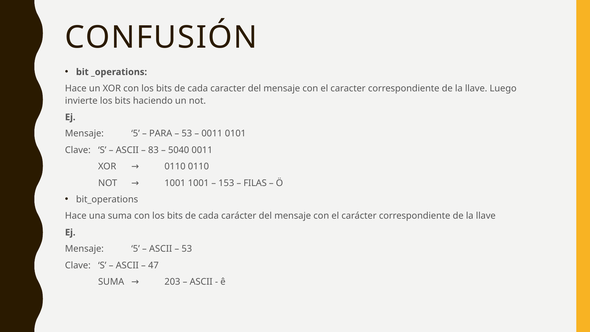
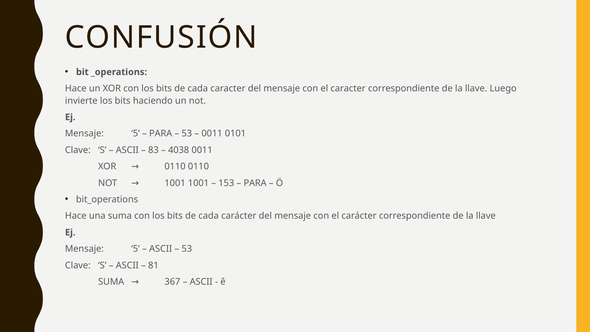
5040: 5040 -> 4038
FILAS at (255, 183): FILAS -> PARA
47: 47 -> 81
203: 203 -> 367
